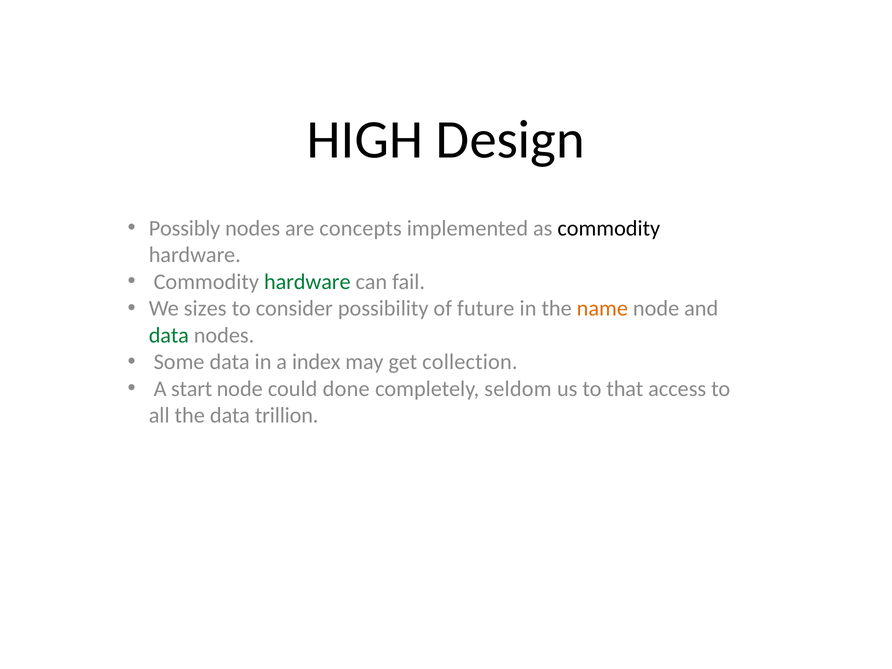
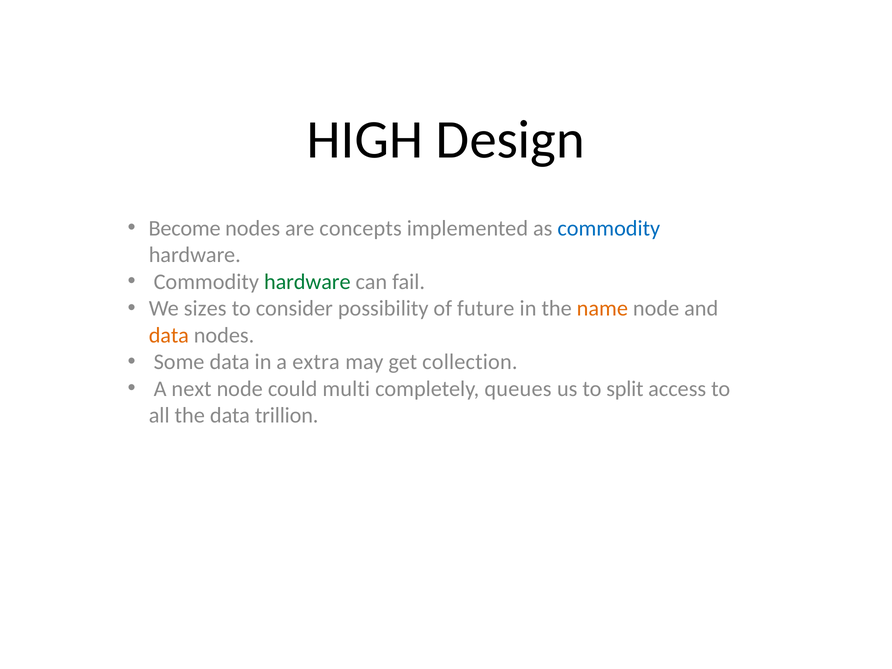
Possibly: Possibly -> Become
commodity at (609, 228) colour: black -> blue
data at (169, 335) colour: green -> orange
index: index -> extra
start: start -> next
done: done -> multi
seldom: seldom -> queues
that: that -> split
